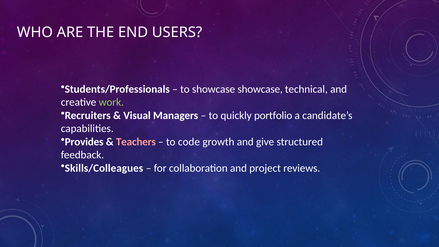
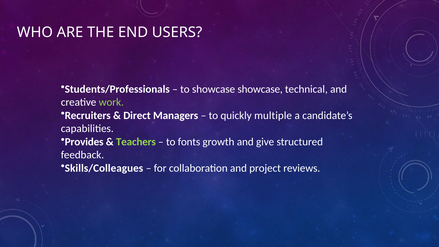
Visual: Visual -> Direct
portfolio: portfolio -> multiple
Teachers colour: pink -> light green
code: code -> fonts
